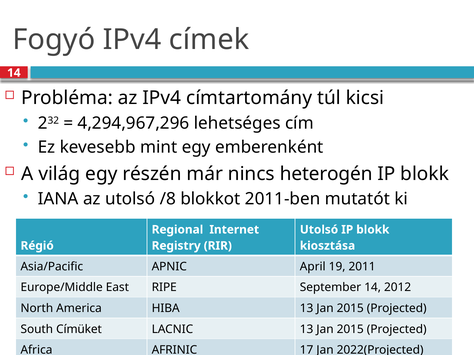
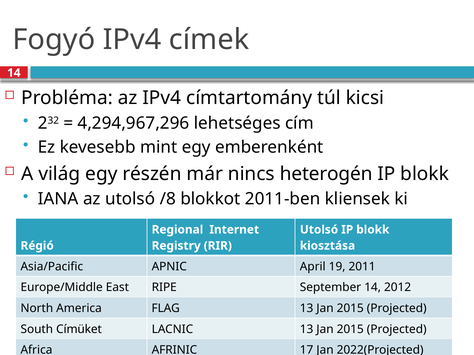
mutatót: mutatót -> kliensek
HIBA: HIBA -> FLAG
